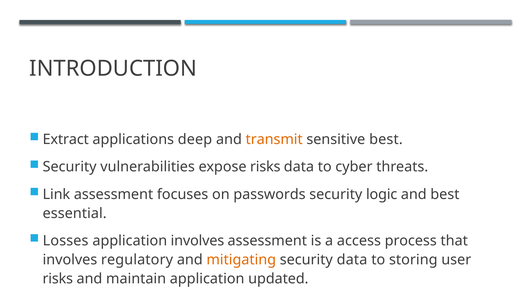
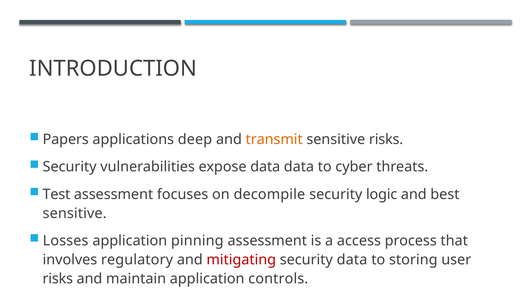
Extract: Extract -> Papers
sensitive best: best -> risks
expose risks: risks -> data
Link: Link -> Test
passwords: passwords -> decompile
essential at (75, 213): essential -> sensitive
application involves: involves -> pinning
mitigating colour: orange -> red
updated: updated -> controls
